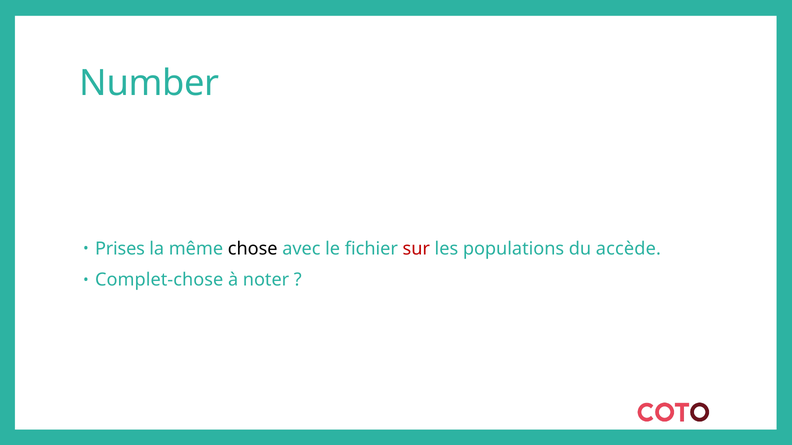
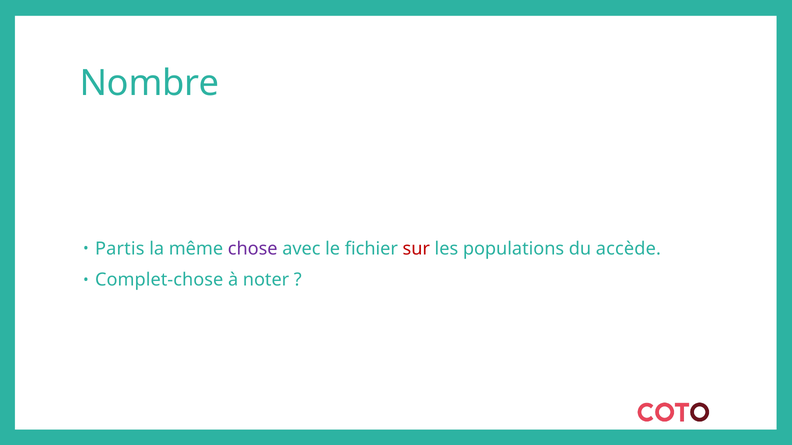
Number: Number -> Nombre
Prises: Prises -> Partis
chose colour: black -> purple
